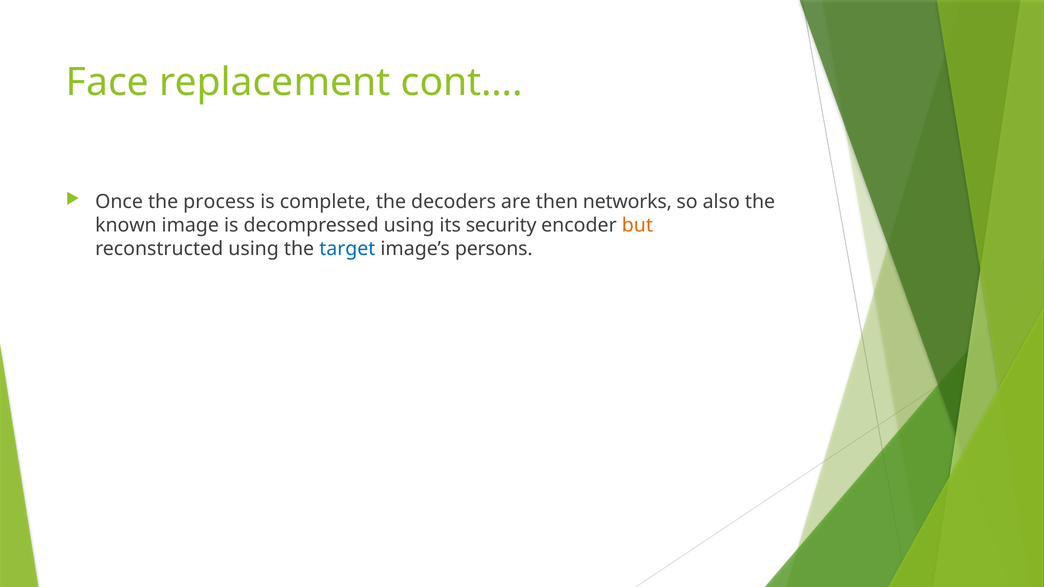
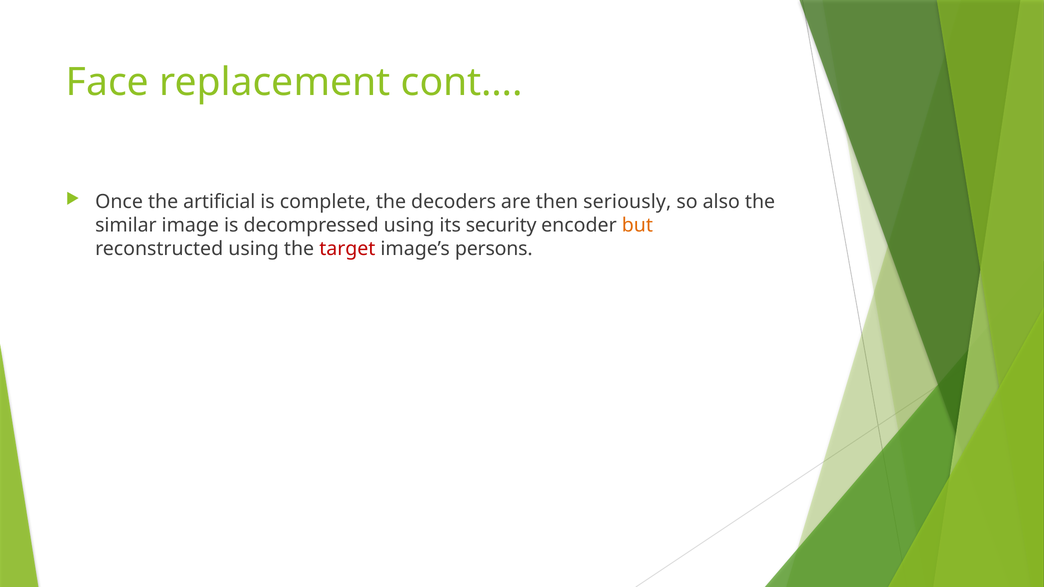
process: process -> artificial
networks: networks -> seriously
known: known -> similar
target colour: blue -> red
